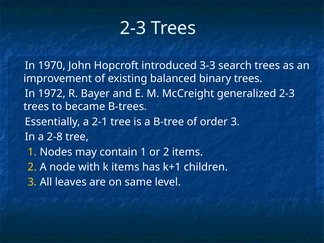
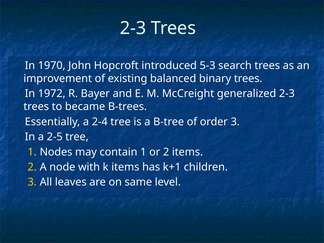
3-3: 3-3 -> 5-3
2-1: 2-1 -> 2-4
2-8: 2-8 -> 2-5
